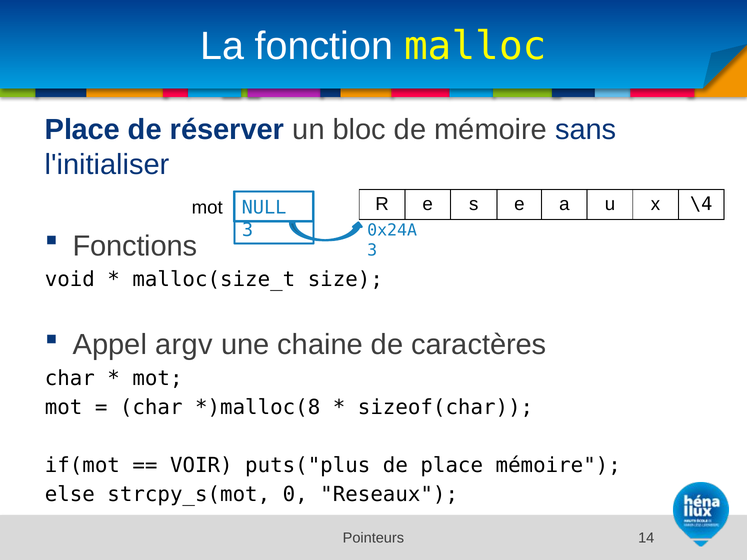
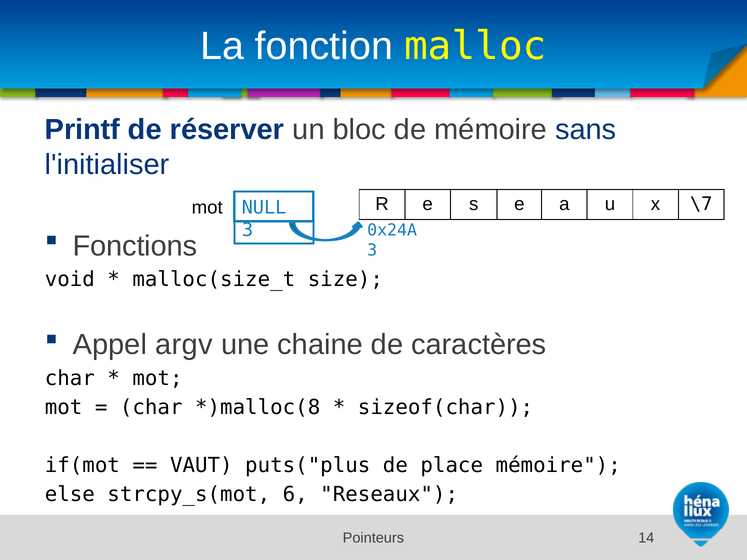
Place at (82, 130): Place -> Printf
\4: \4 -> \7
VOIR: VOIR -> VAUT
0: 0 -> 6
